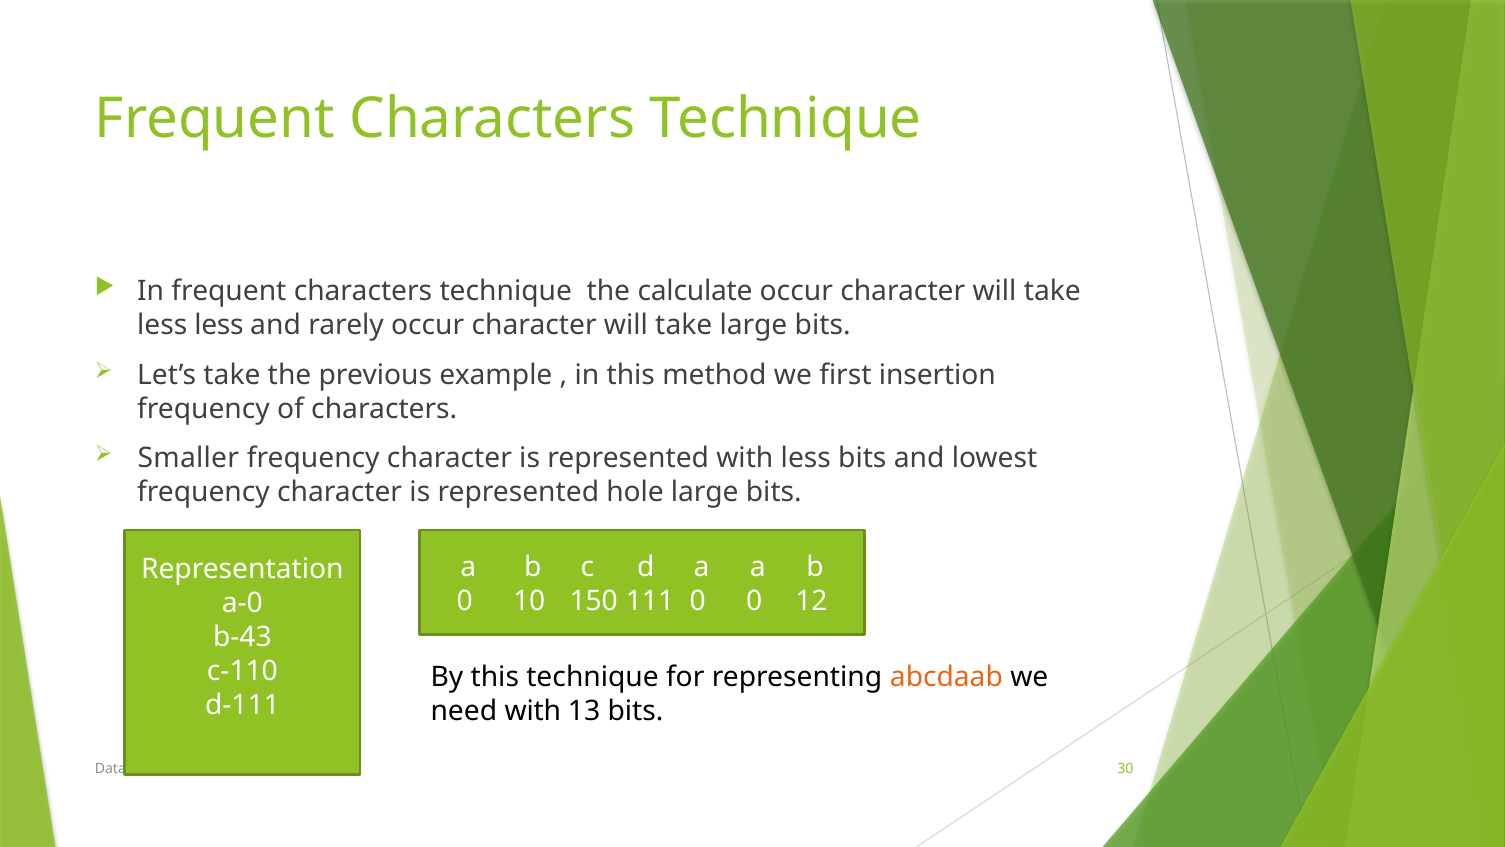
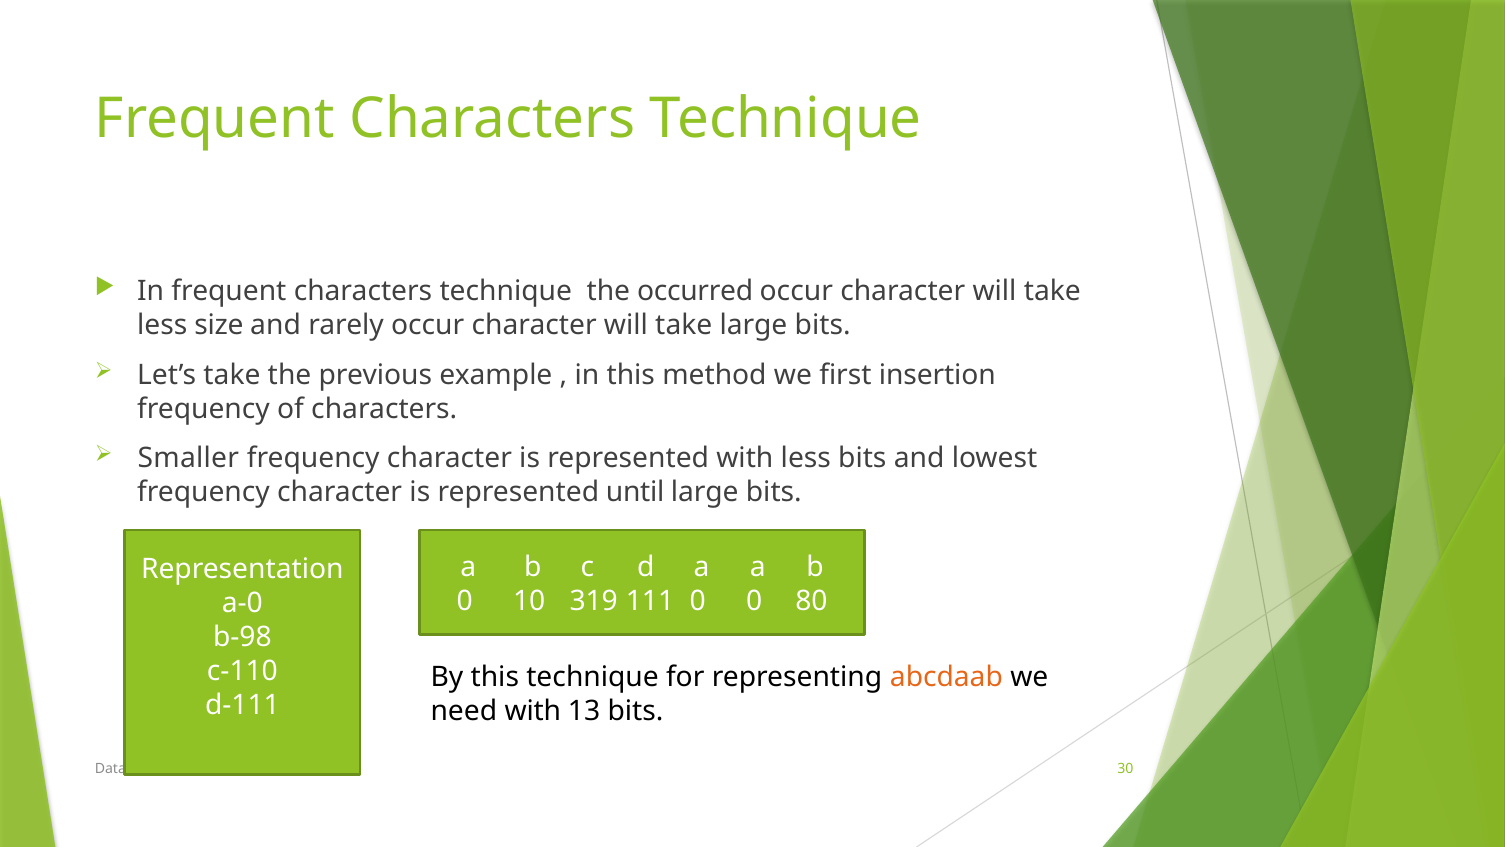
calculate: calculate -> occurred
less less: less -> size
hole: hole -> until
150: 150 -> 319
12: 12 -> 80
b-43: b-43 -> b-98
